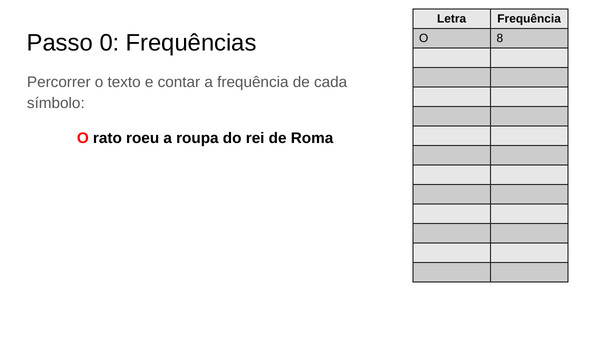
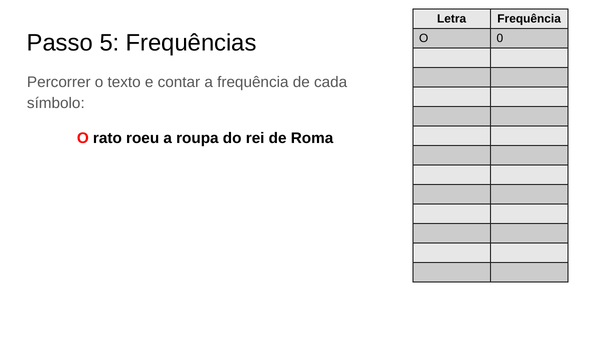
0: 0 -> 5
8: 8 -> 0
